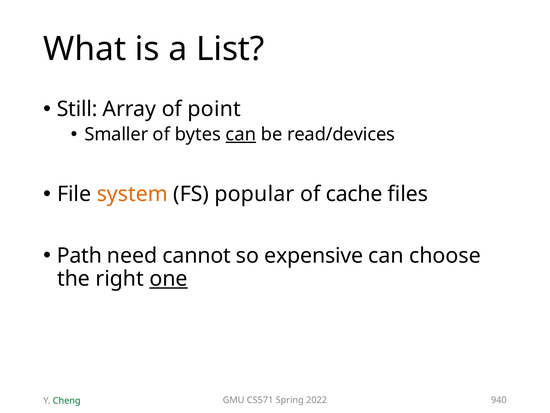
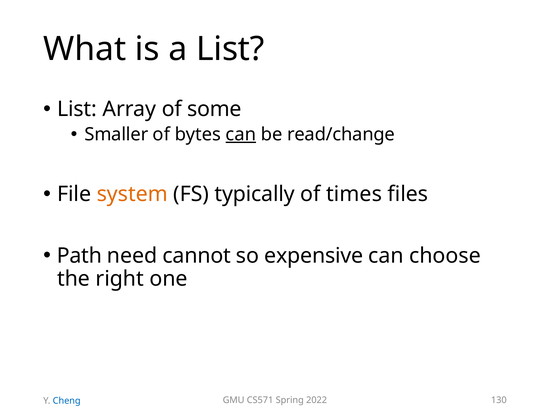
Still at (77, 109): Still -> List
point: point -> some
read/devices: read/devices -> read/change
popular: popular -> typically
cache: cache -> times
one underline: present -> none
940: 940 -> 130
Cheng colour: green -> blue
